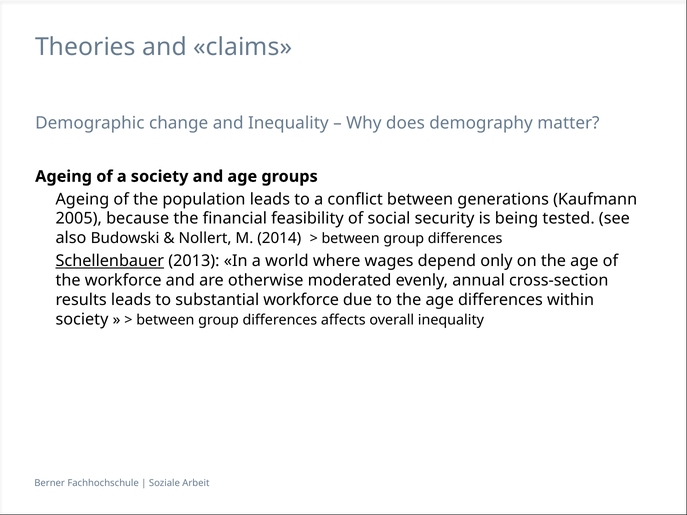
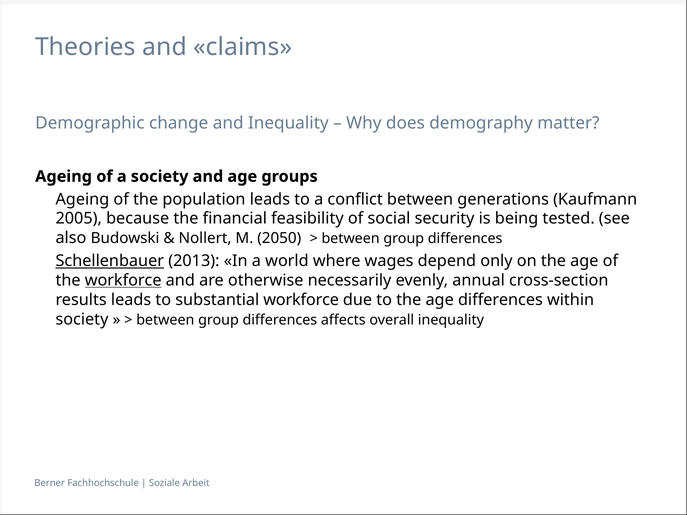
2014: 2014 -> 2050
workforce at (123, 280) underline: none -> present
moderated: moderated -> necessarily
